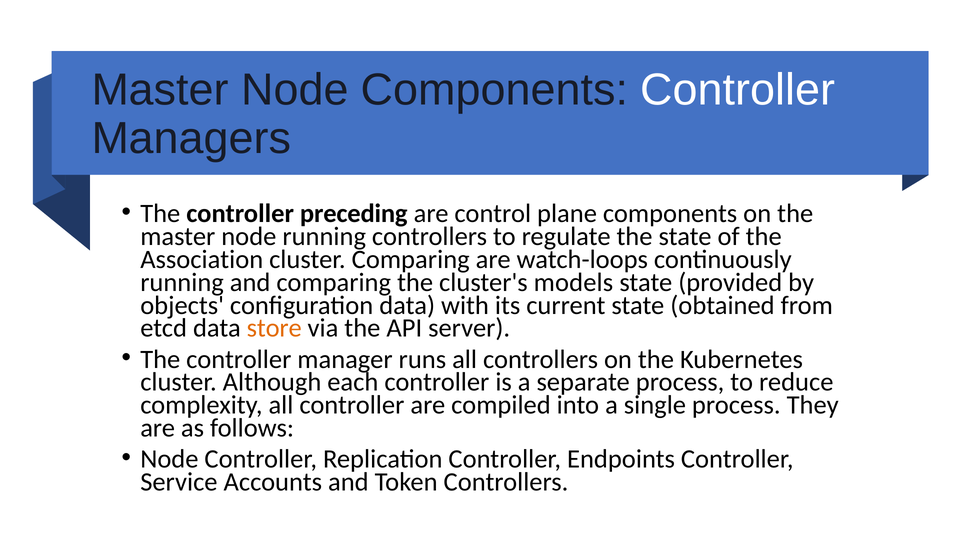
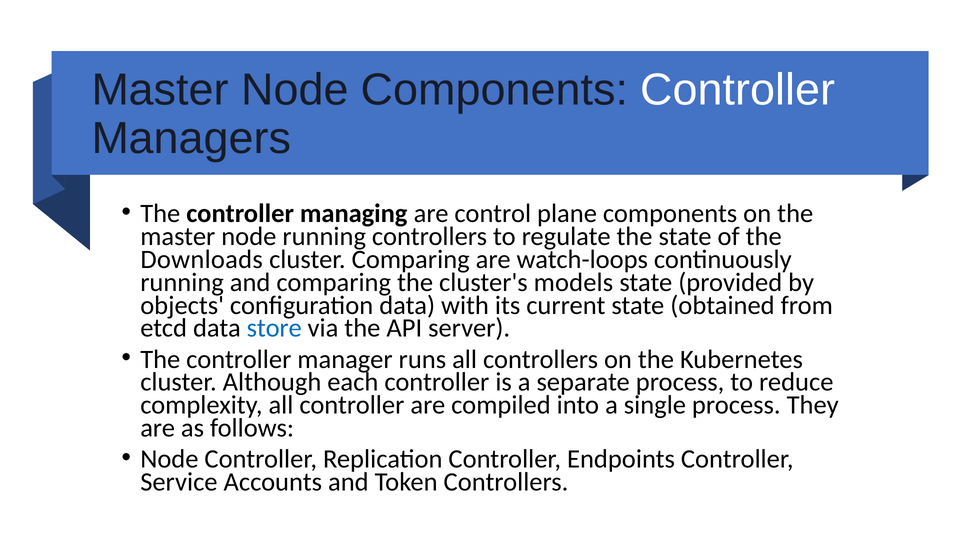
preceding: preceding -> managing
Association: Association -> Downloads
store colour: orange -> blue
